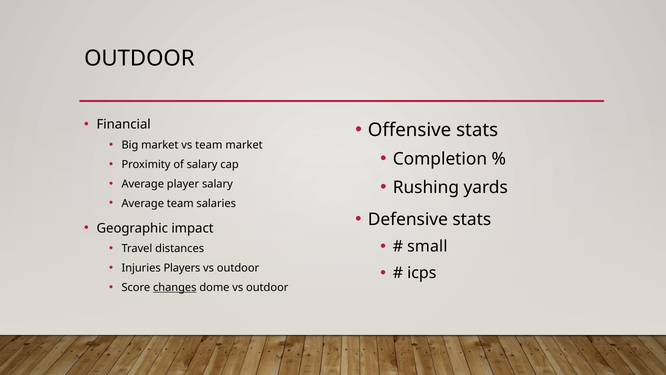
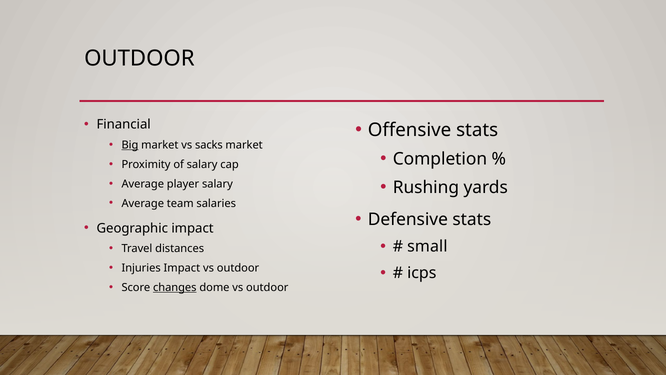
Big underline: none -> present
vs team: team -> sacks
Injuries Players: Players -> Impact
